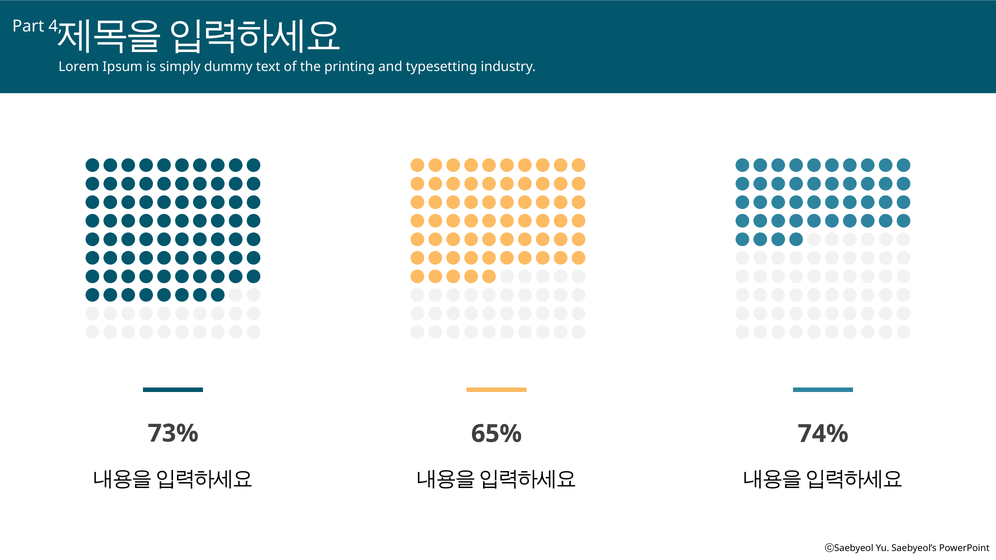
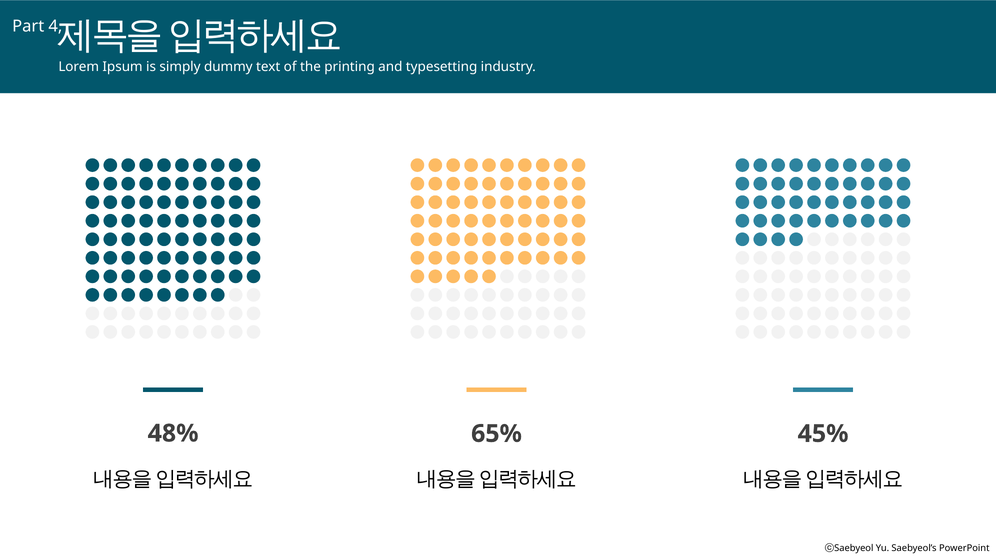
73%: 73% -> 48%
74%: 74% -> 45%
